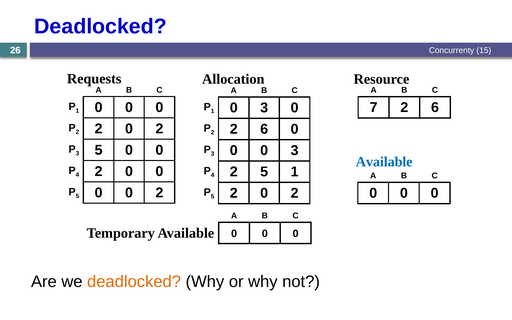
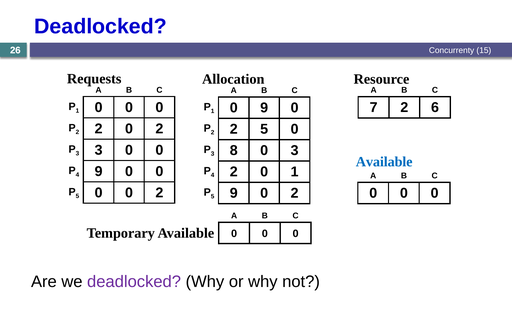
1 0 3: 3 -> 9
2 2 6: 6 -> 5
3 5: 5 -> 3
0 at (234, 151): 0 -> 8
2 at (99, 171): 2 -> 9
5 at (264, 172): 5 -> 0
2 at (234, 193): 2 -> 9
deadlocked at (134, 282) colour: orange -> purple
